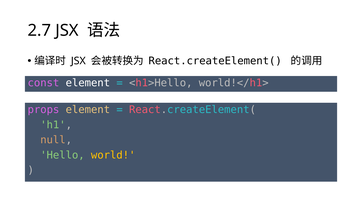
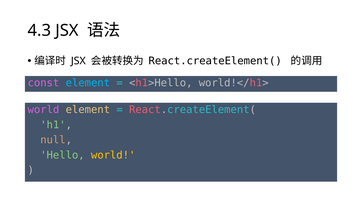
2.7: 2.7 -> 4.3
element at (88, 83) colour: white -> light blue
props at (43, 110): props -> world
